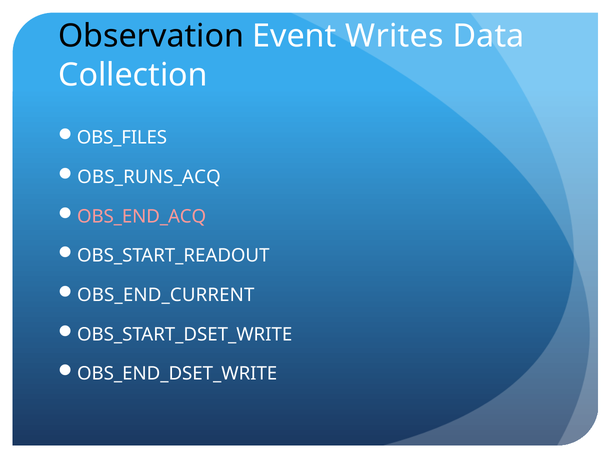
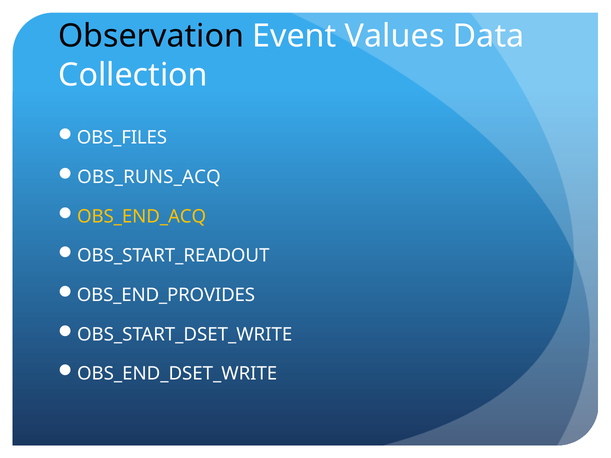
Writes: Writes -> Values
OBS_END_ACQ colour: pink -> yellow
OBS_END_CURRENT: OBS_END_CURRENT -> OBS_END_PROVIDES
